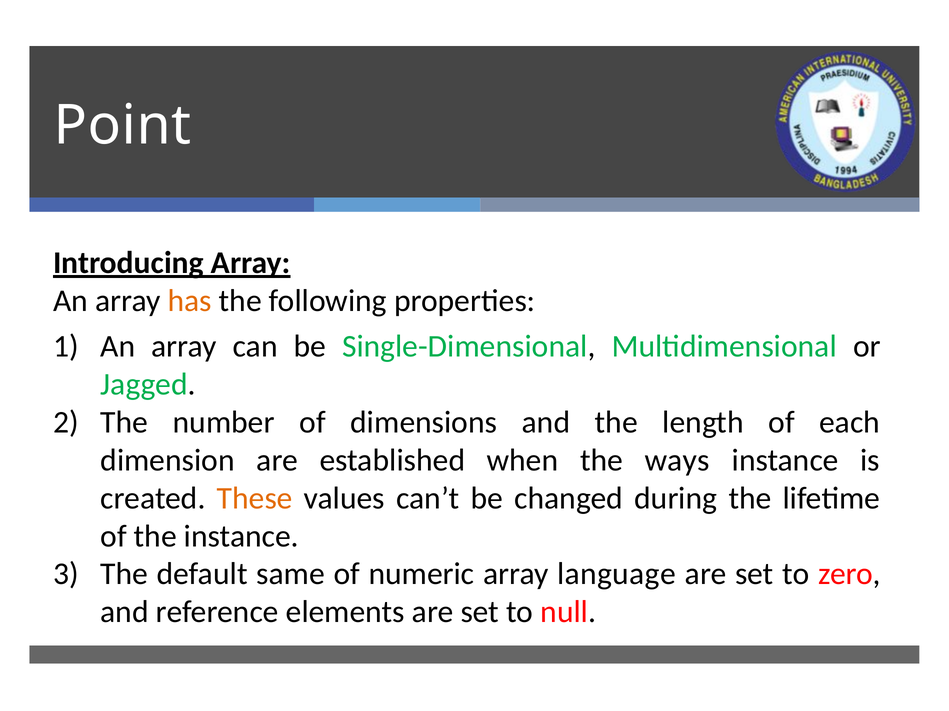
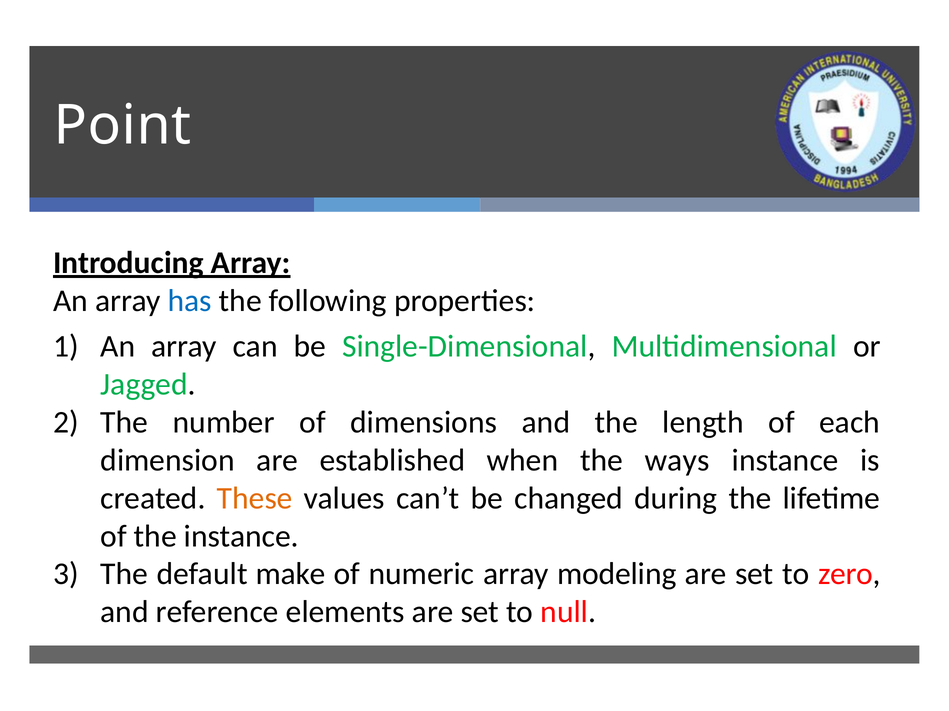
has colour: orange -> blue
same: same -> make
language: language -> modeling
